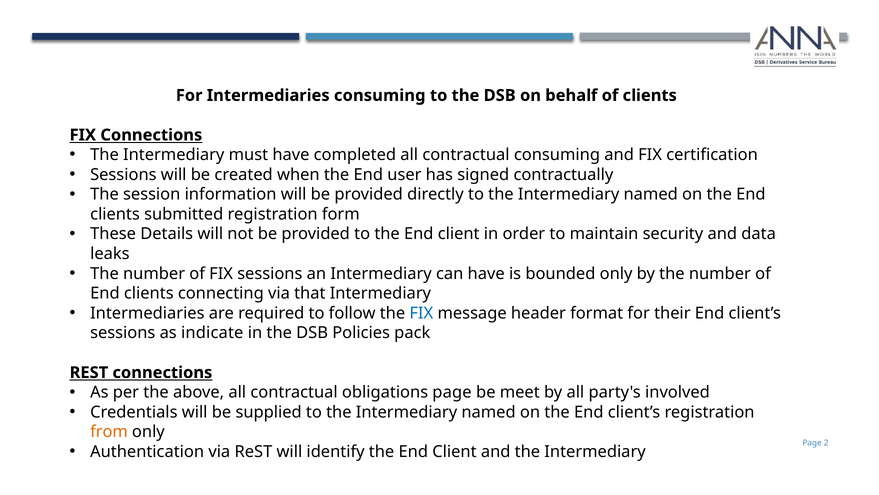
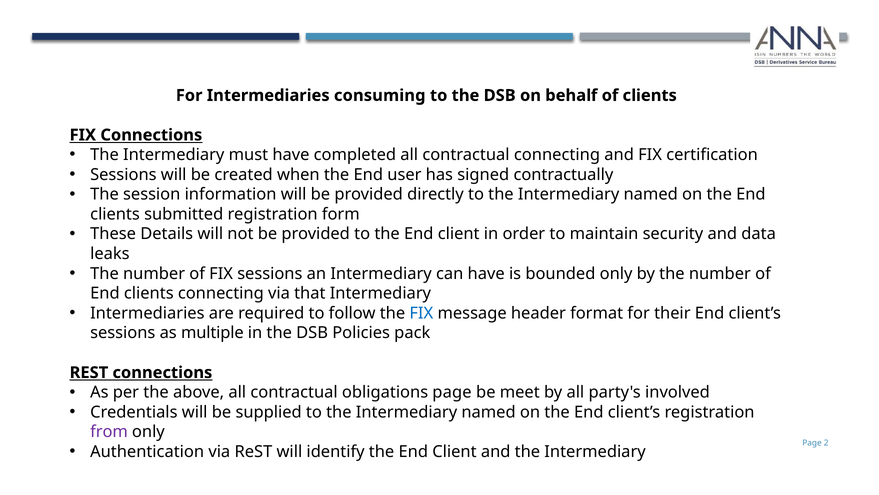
contractual consuming: consuming -> connecting
indicate: indicate -> multiple
from colour: orange -> purple
